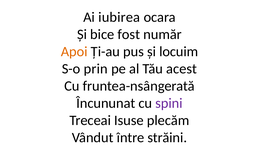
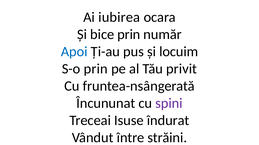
bice fost: fost -> prin
Apoi colour: orange -> blue
acest: acest -> privit
plecăm: plecăm -> îndurat
